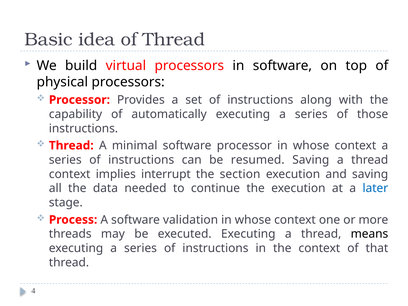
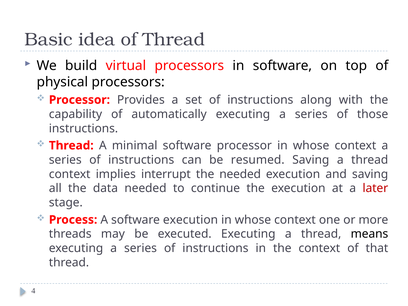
the section: section -> needed
later colour: blue -> red
software validation: validation -> execution
